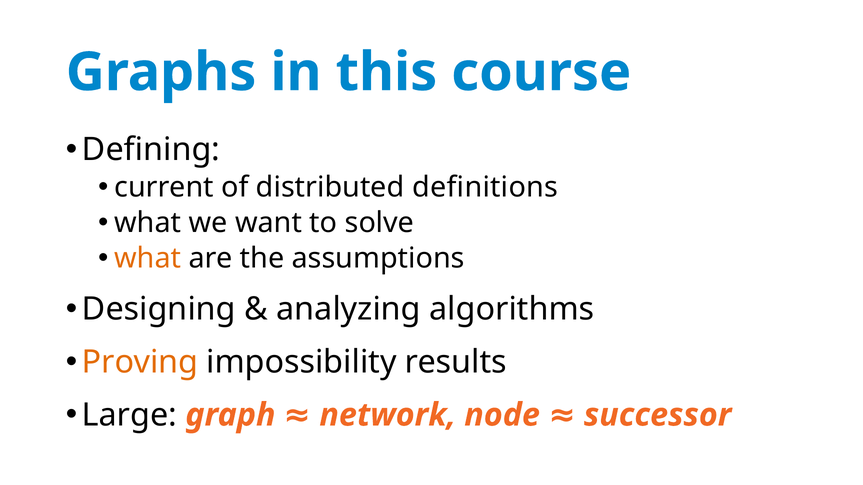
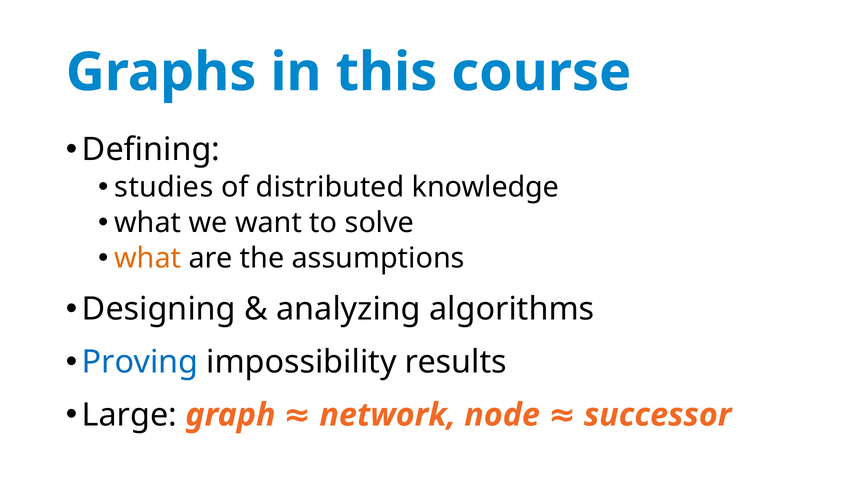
current: current -> studies
definitions: definitions -> knowledge
Proving colour: orange -> blue
